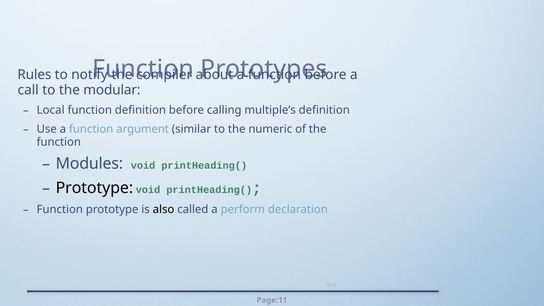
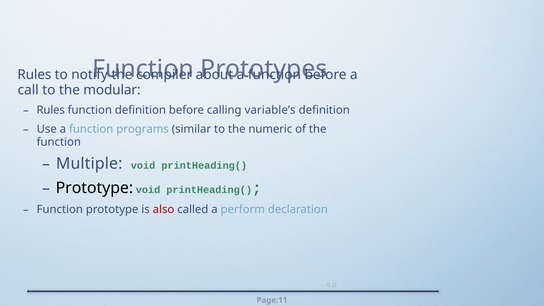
Local at (51, 110): Local -> Rules
multiple’s: multiple’s -> variable’s
argument: argument -> programs
Modules: Modules -> Multiple
also colour: black -> red
